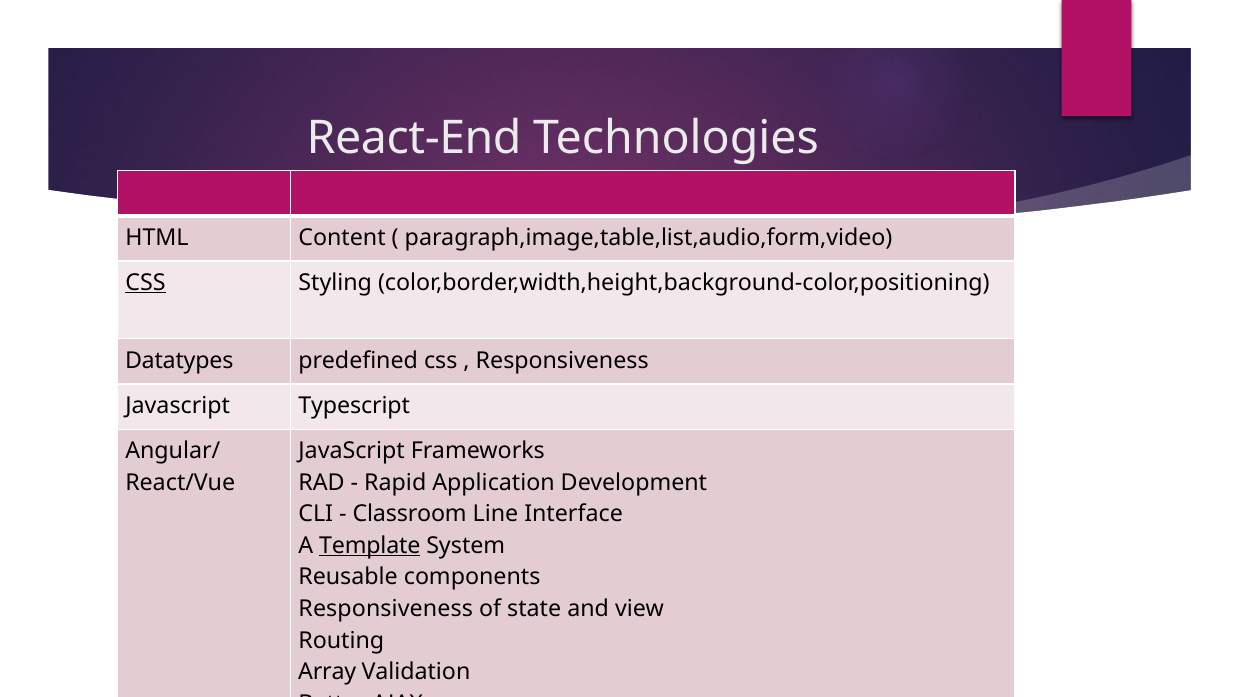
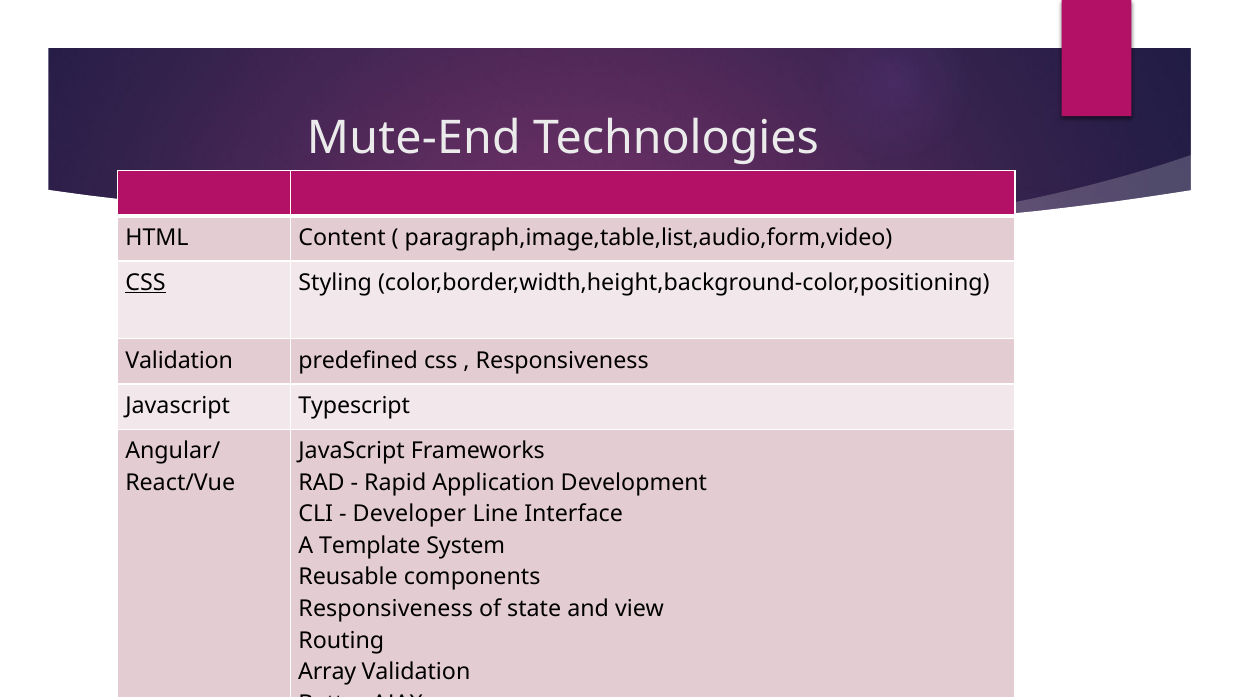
React-End: React-End -> Mute-End
Datatypes at (179, 361): Datatypes -> Validation
Classroom: Classroom -> Developer
Template underline: present -> none
